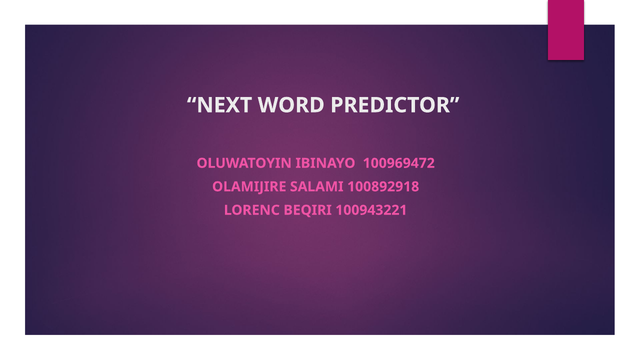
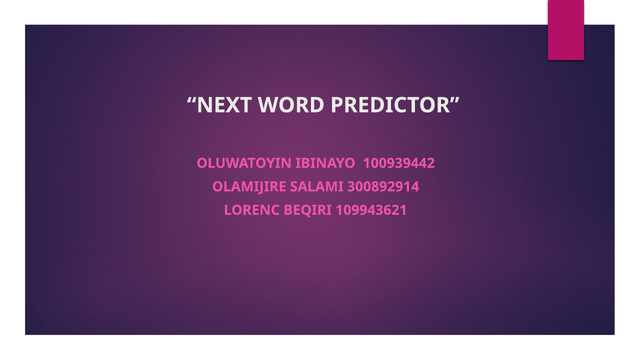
100969472: 100969472 -> 100939442
100892918: 100892918 -> 300892914
100943221: 100943221 -> 109943621
